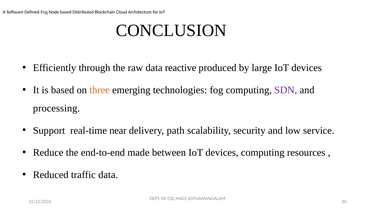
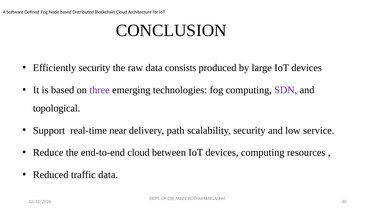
Efficiently through: through -> security
reactive: reactive -> consists
three colour: orange -> purple
processing: processing -> topological
end-to-end made: made -> cloud
